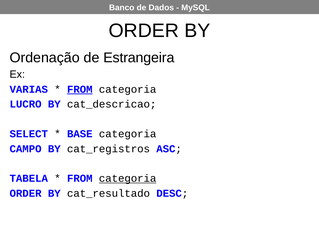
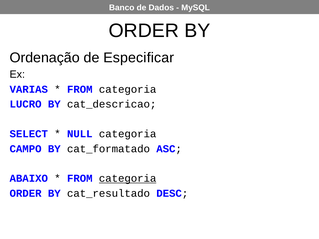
Estrangeira: Estrangeira -> Especificar
FROM at (80, 89) underline: present -> none
BASE: BASE -> NULL
cat_registros: cat_registros -> cat_formatado
TABELA: TABELA -> ABAIXO
